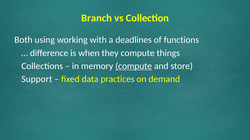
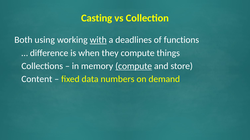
Branch: Branch -> Casting
with underline: none -> present
Support: Support -> Content
practices: practices -> numbers
